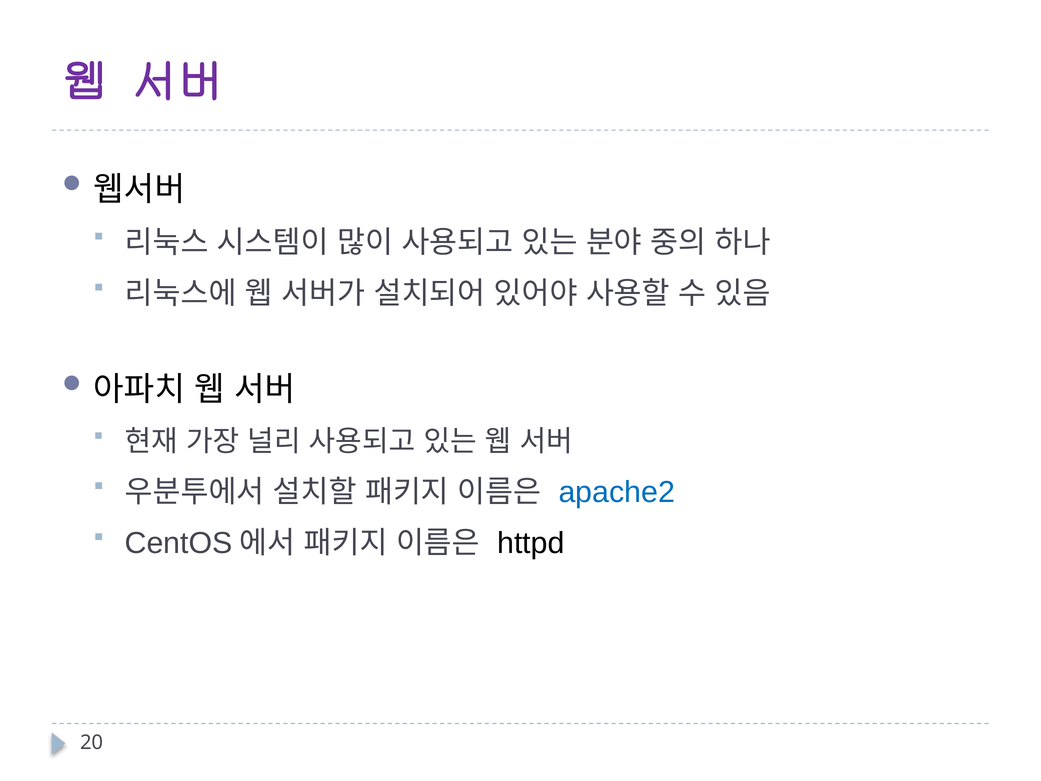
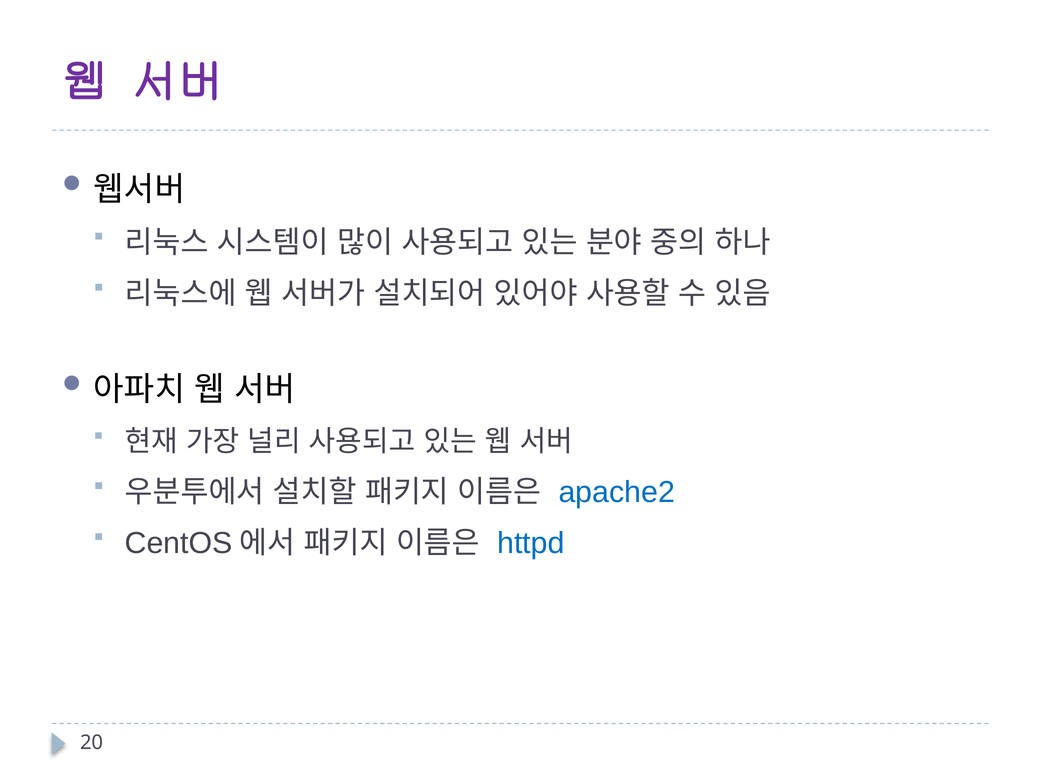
httpd colour: black -> blue
